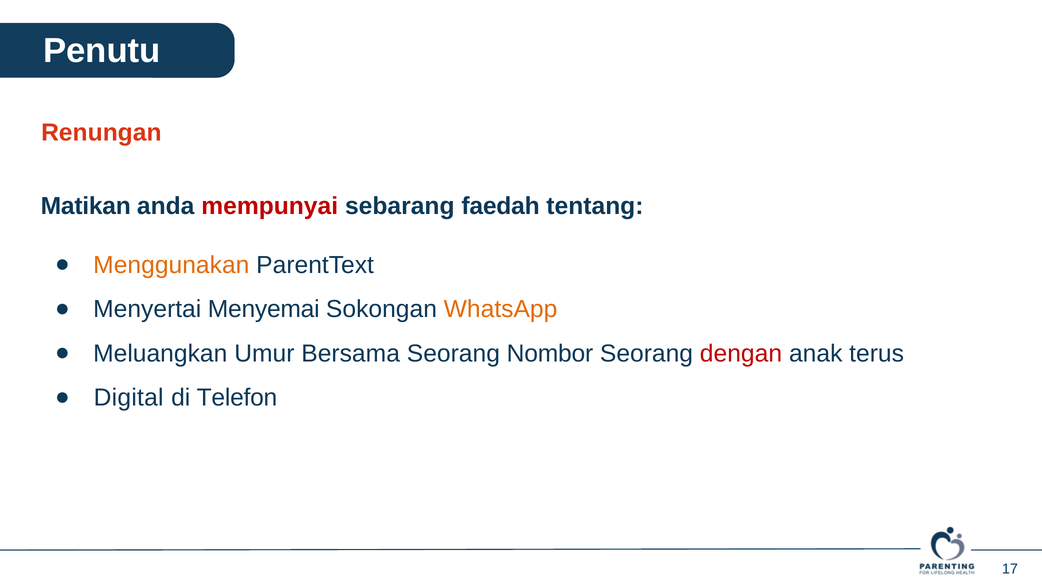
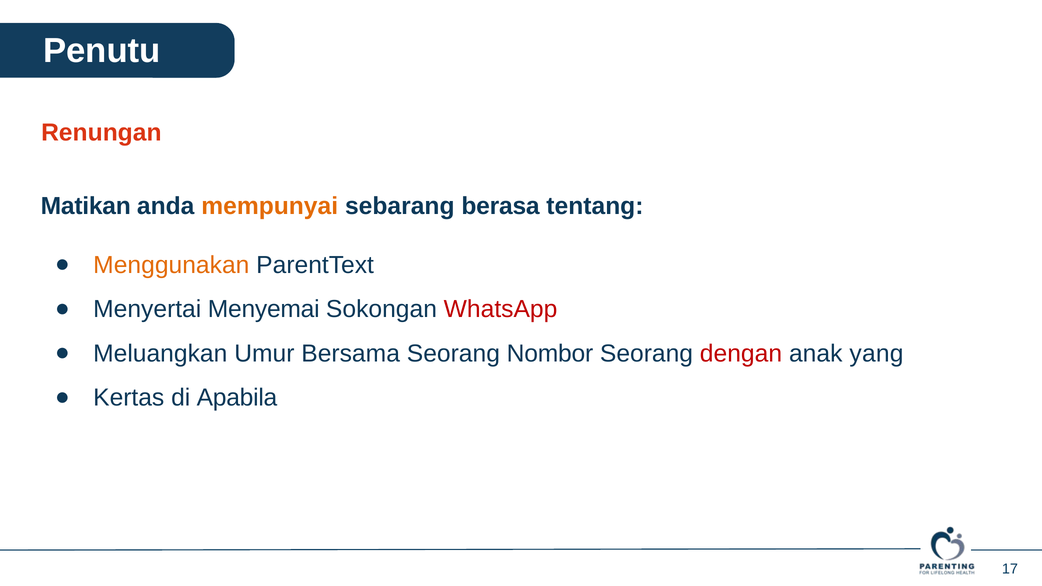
mempunyai colour: red -> orange
faedah: faedah -> berasa
WhatsApp colour: orange -> red
terus: terus -> yang
Digital: Digital -> Kertas
Telefon: Telefon -> Apabila
